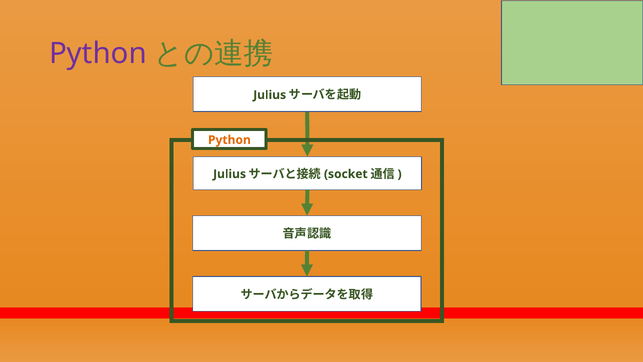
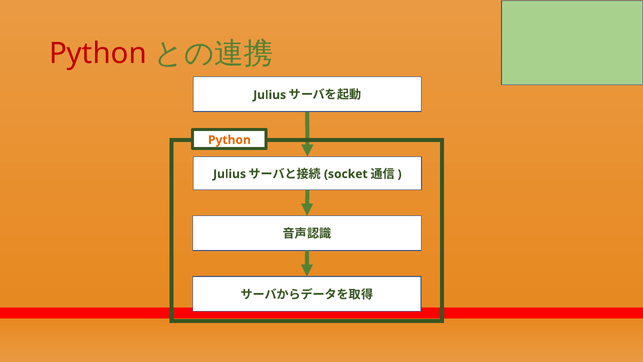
Python at (98, 54) colour: purple -> red
